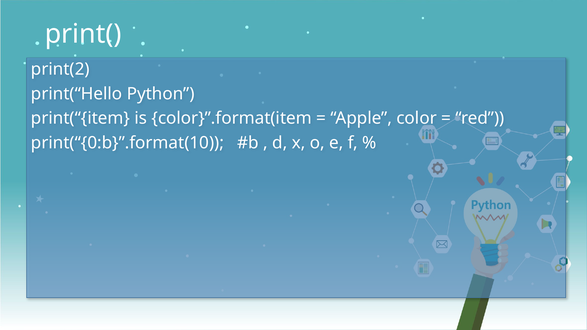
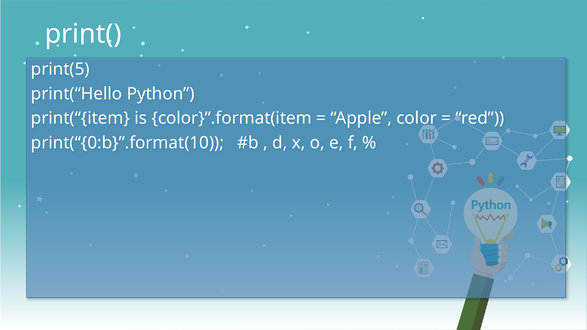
print(2: print(2 -> print(5
